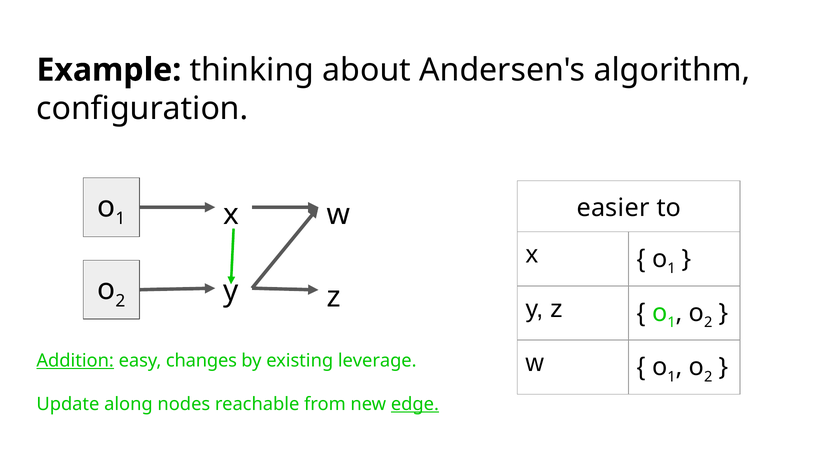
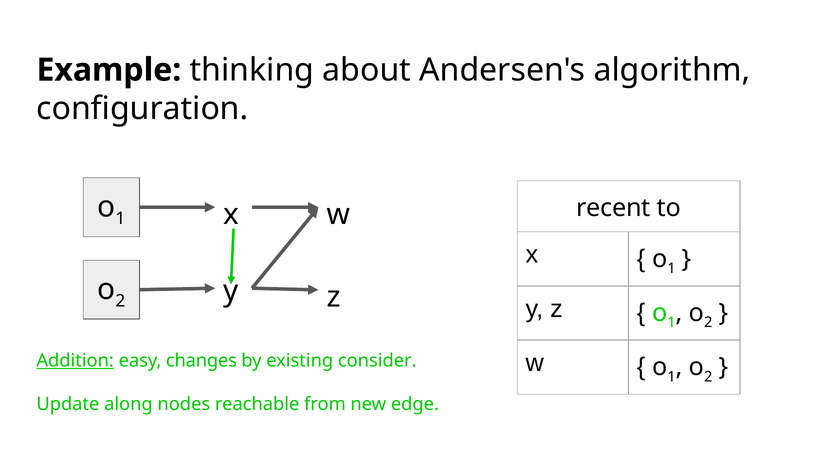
easier: easier -> recent
leverage: leverage -> consider
edge underline: present -> none
